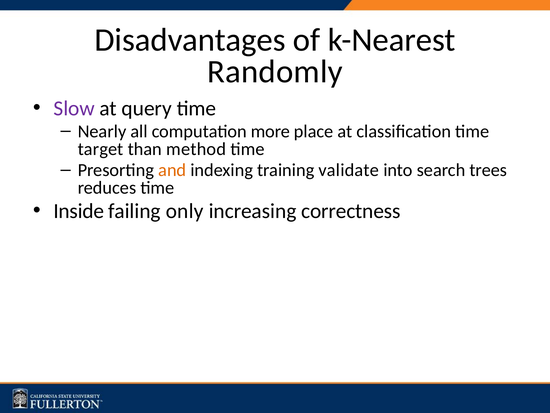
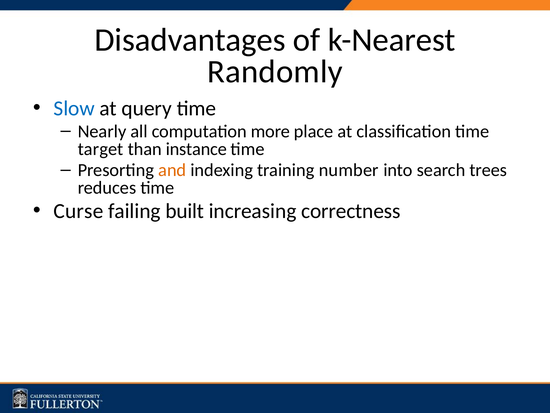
Slow colour: purple -> blue
method: method -> instance
validate: validate -> number
Inside: Inside -> Curse
only: only -> built
